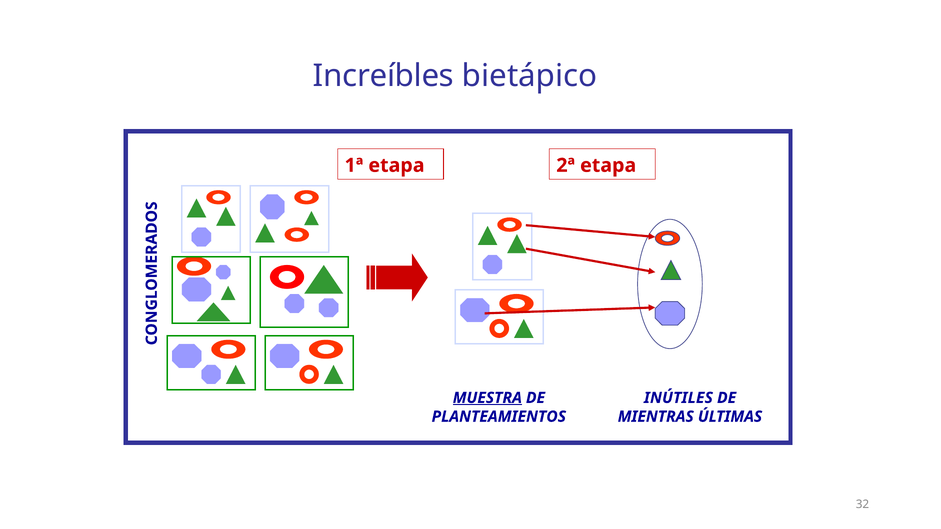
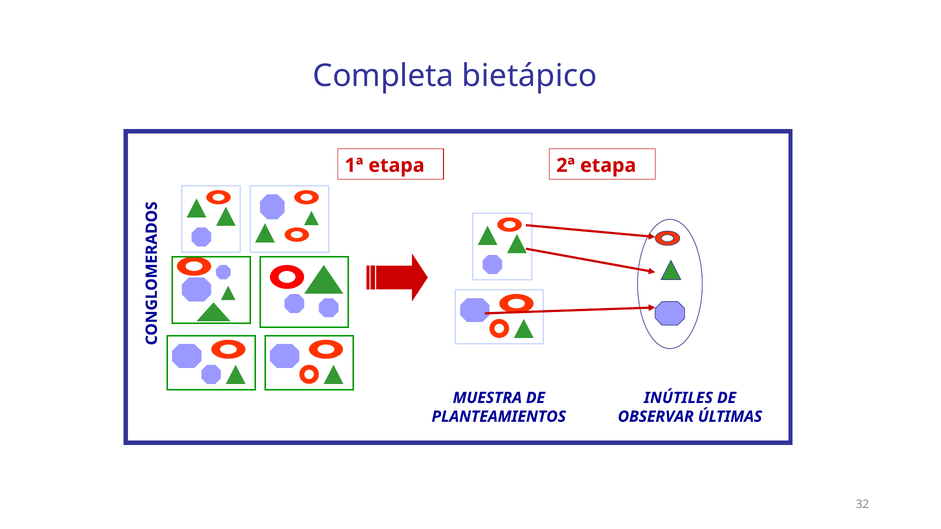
Increíbles: Increíbles -> Completa
MUESTRA underline: present -> none
MIENTRAS: MIENTRAS -> OBSERVAR
